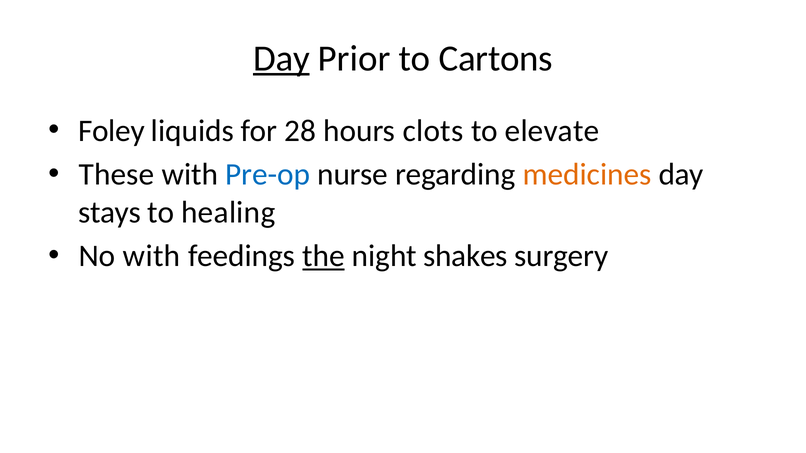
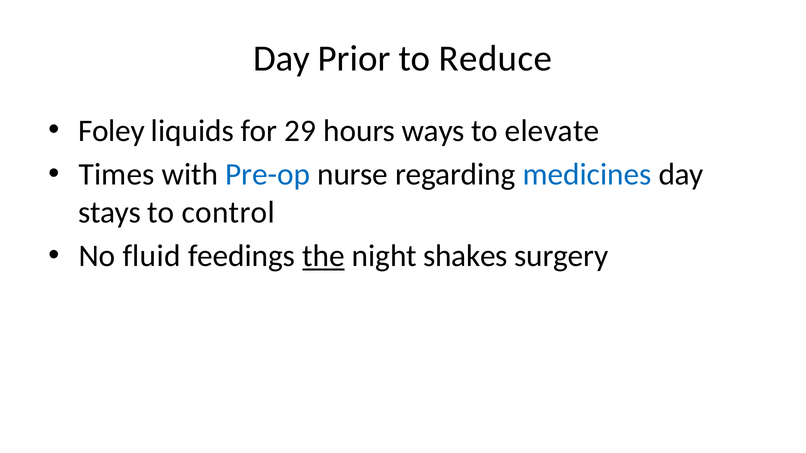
Day at (281, 58) underline: present -> none
Cartons: Cartons -> Reduce
28: 28 -> 29
clots: clots -> ways
These: These -> Times
medicines colour: orange -> blue
healing: healing -> control
No with: with -> fluid
